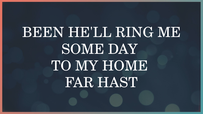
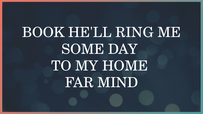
BEEN: BEEN -> BOOK
HAST: HAST -> MIND
